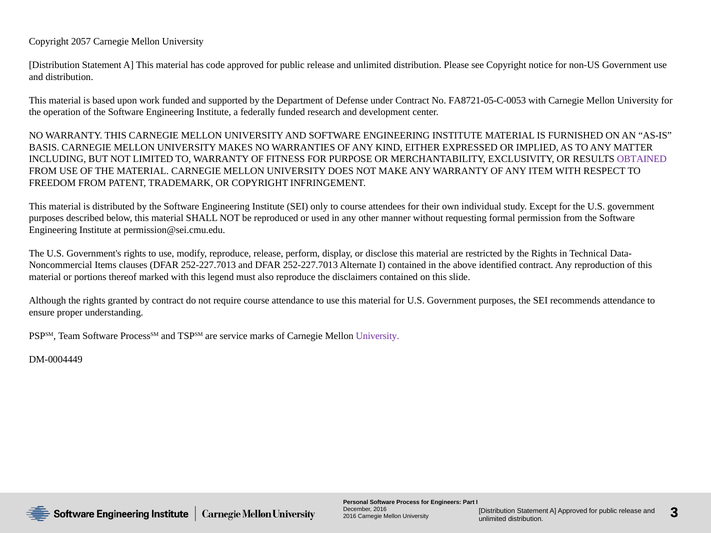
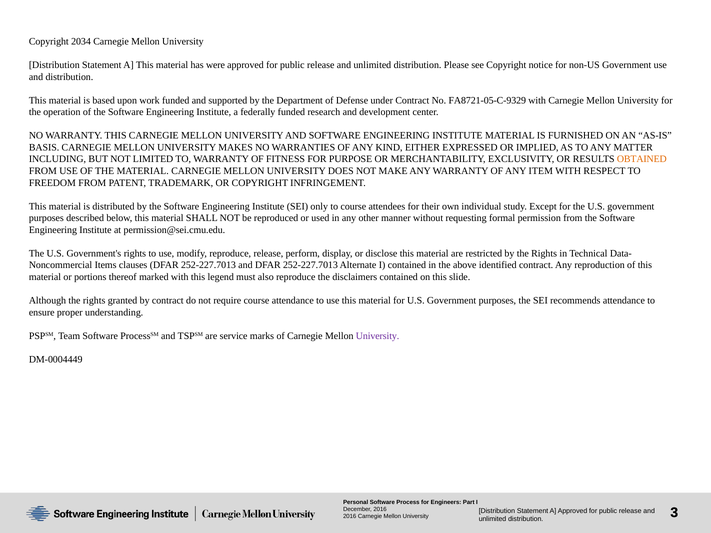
2057: 2057 -> 2034
code: code -> were
FA8721-05-C-0053: FA8721-05-C-0053 -> FA8721-05-C-9329
OBTAINED colour: purple -> orange
